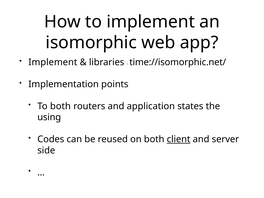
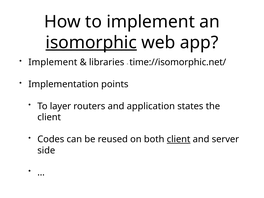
isomorphic underline: none -> present
To both: both -> layer
using at (49, 117): using -> client
